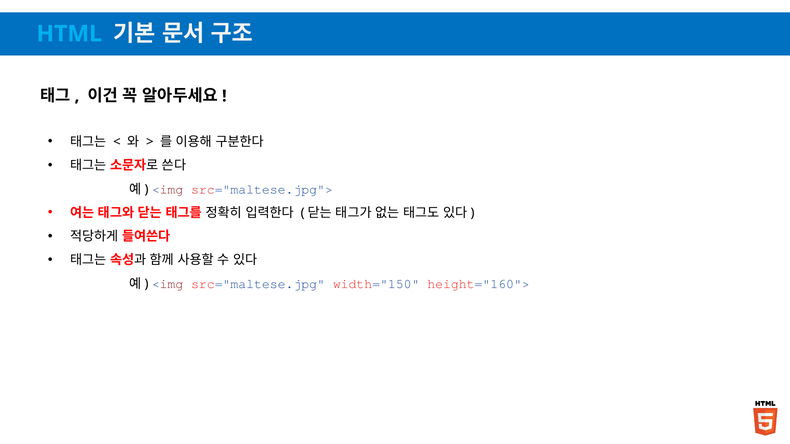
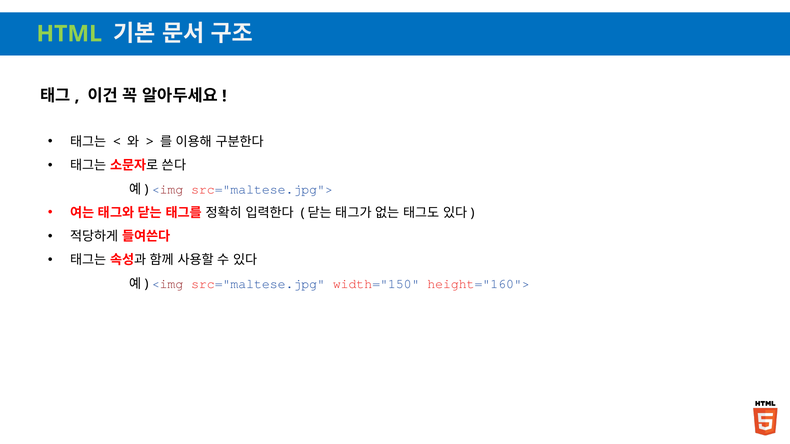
HTML colour: light blue -> light green
